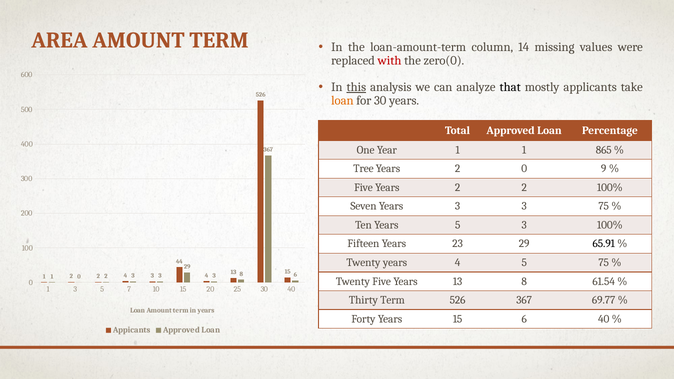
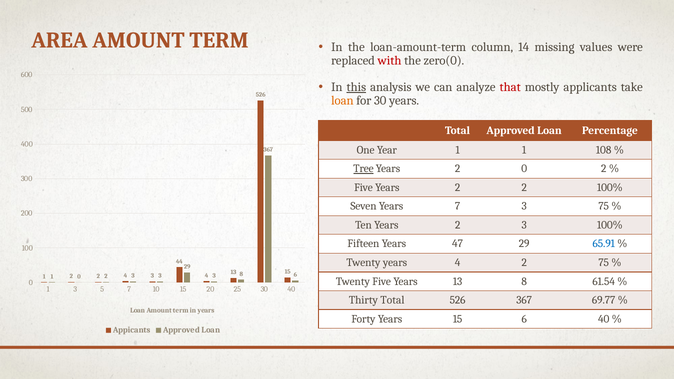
that colour: black -> red
865: 865 -> 108
Tree underline: none -> present
2 0 9: 9 -> 2
Years 3: 3 -> 7
Ten Years 5: 5 -> 2
23: 23 -> 47
65.91 colour: black -> blue
4 5: 5 -> 2
Thirty Term: Term -> Total
